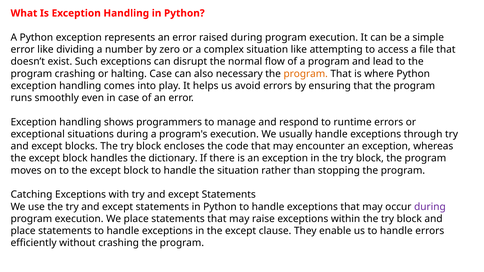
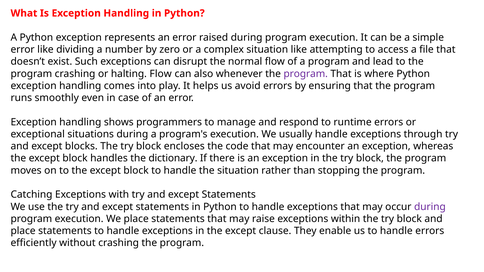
halting Case: Case -> Flow
necessary: necessary -> whenever
program at (306, 74) colour: orange -> purple
